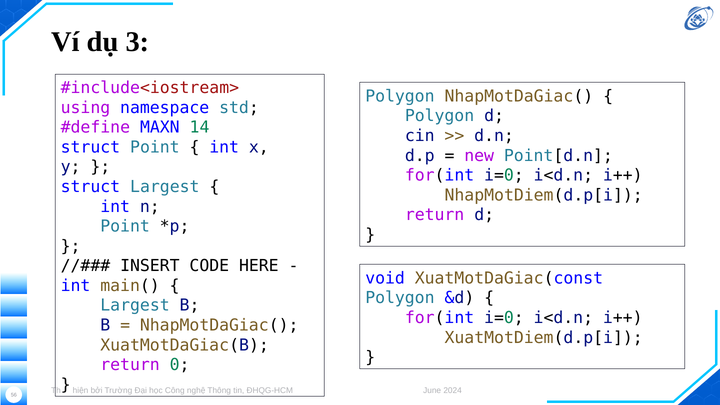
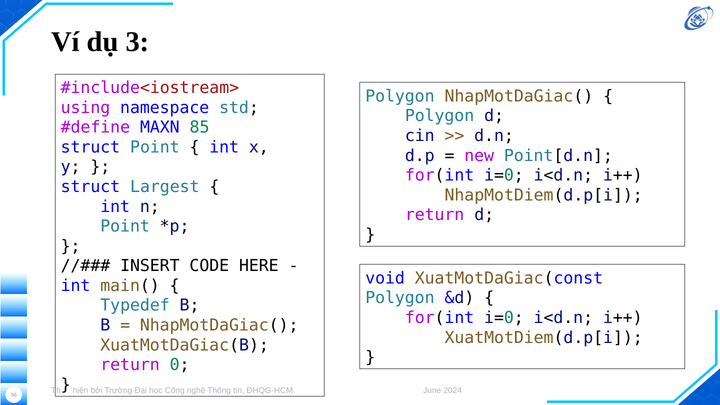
14: 14 -> 85
Largest at (135, 306): Largest -> Typedef
